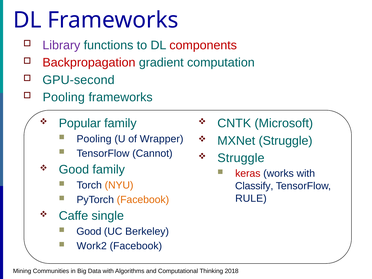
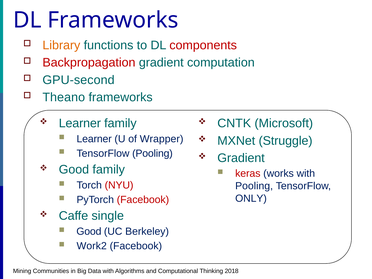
Library colour: purple -> orange
Pooling at (64, 97): Pooling -> Theano
Popular at (80, 123): Popular -> Learner
Pooling at (94, 139): Pooling -> Learner
TensorFlow Cannot: Cannot -> Pooling
Struggle at (241, 158): Struggle -> Gradient
NYU colour: orange -> red
Classify at (254, 186): Classify -> Pooling
RULE: RULE -> ONLY
Facebook at (143, 200) colour: orange -> red
